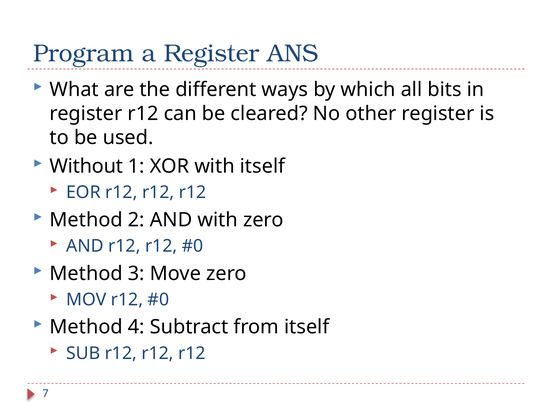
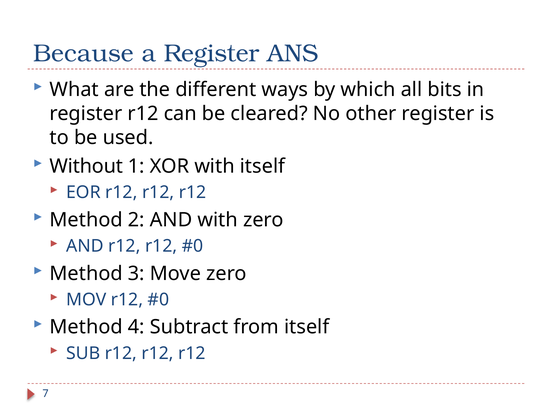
Program: Program -> Because
